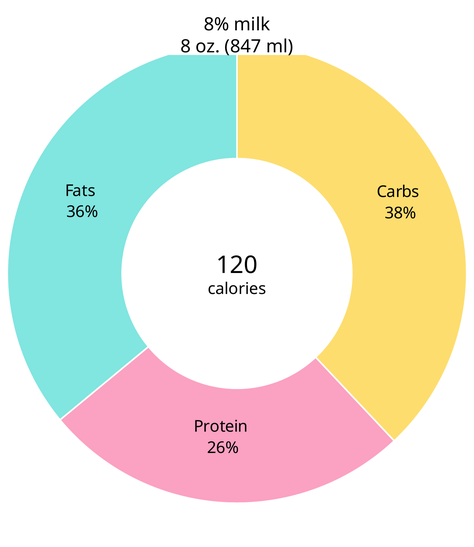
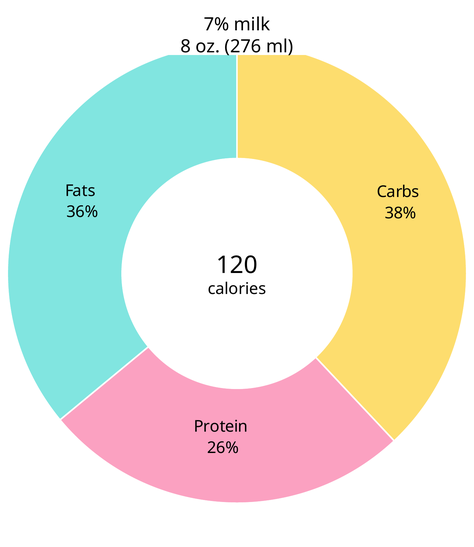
8%: 8% -> 7%
847: 847 -> 276
